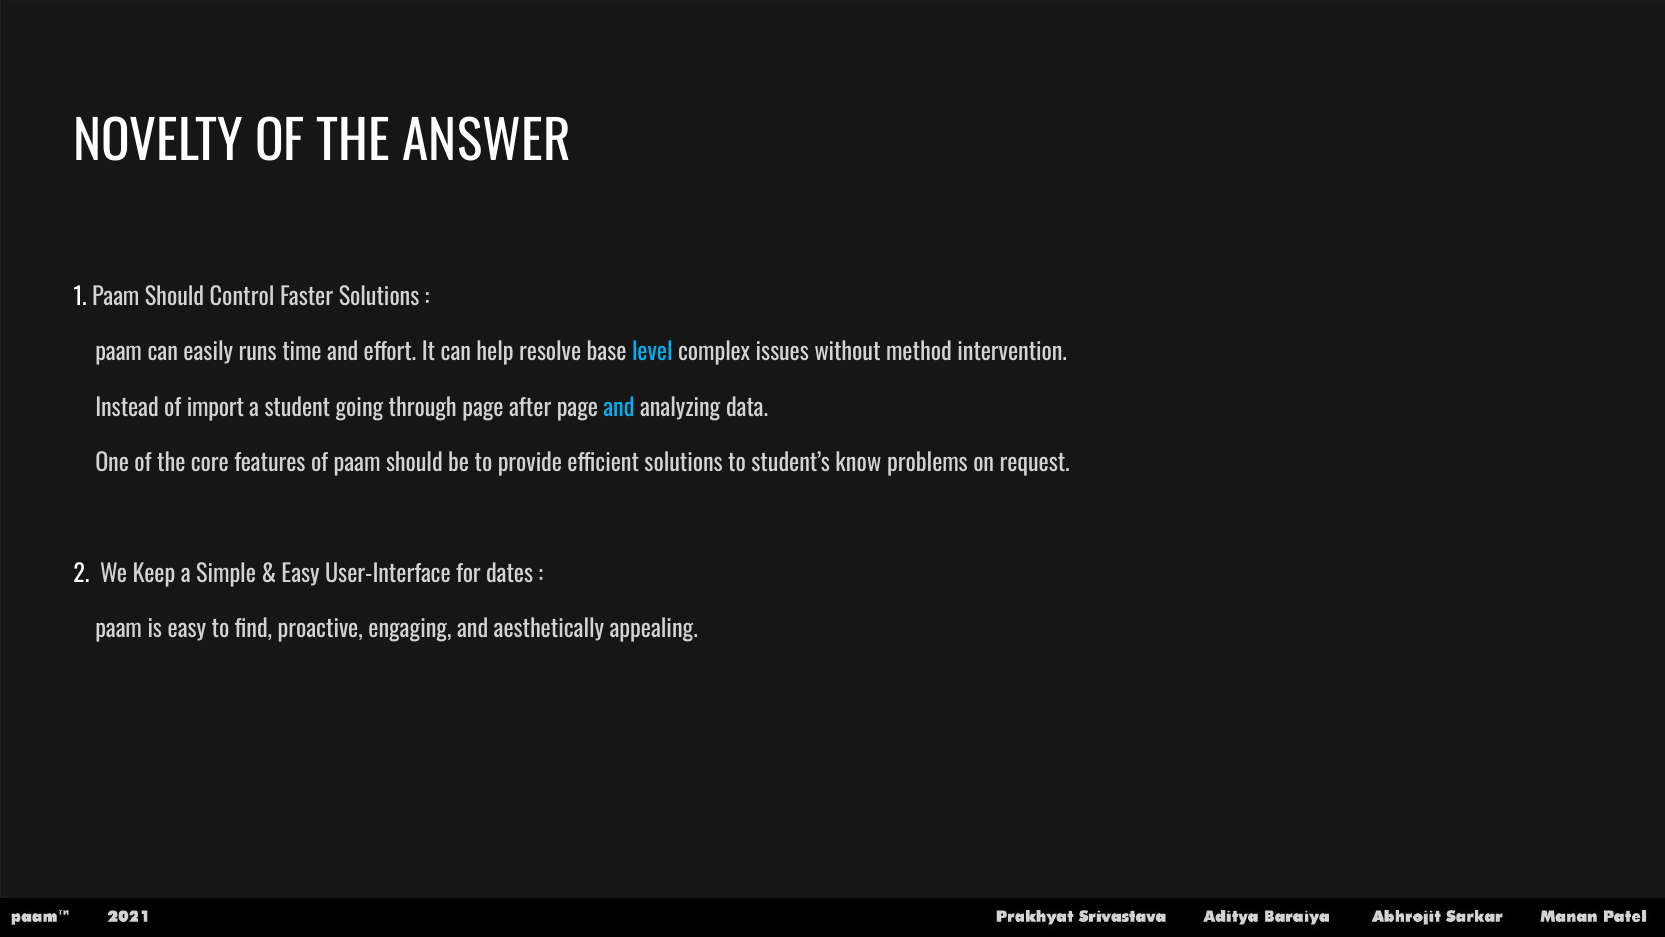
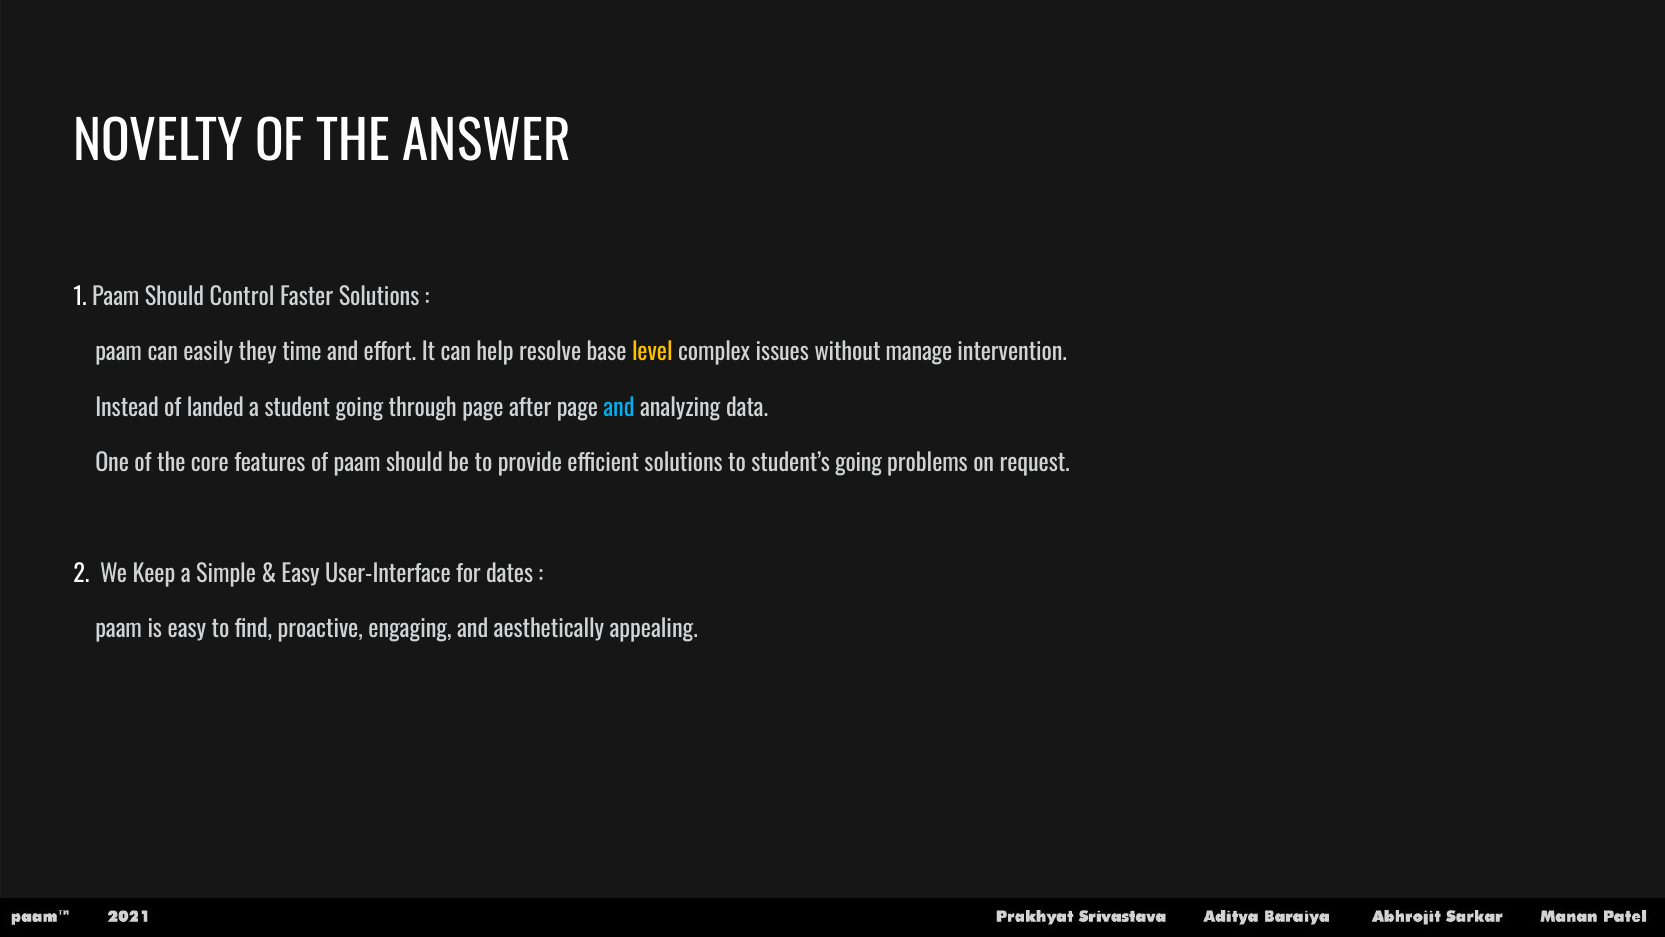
runs: runs -> they
level colour: light blue -> yellow
method: method -> manage
import: import -> landed
student’s know: know -> going
